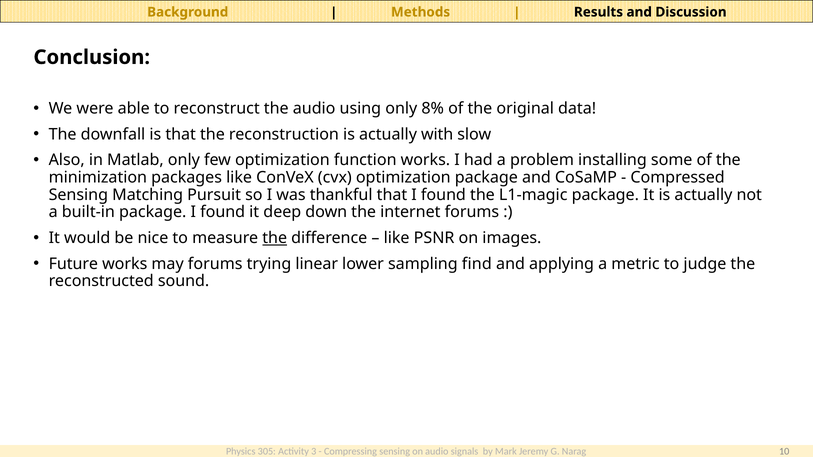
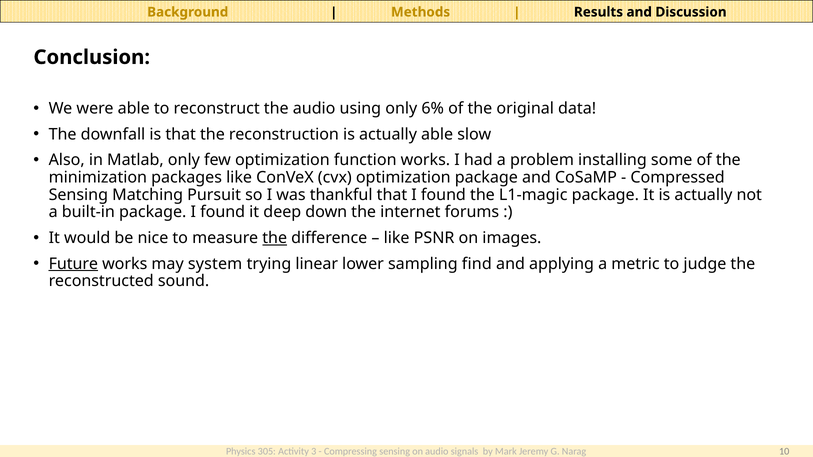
8%: 8% -> 6%
actually with: with -> able
Future underline: none -> present
may forums: forums -> system
